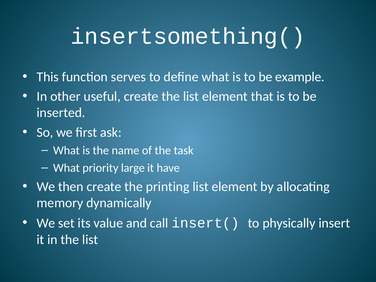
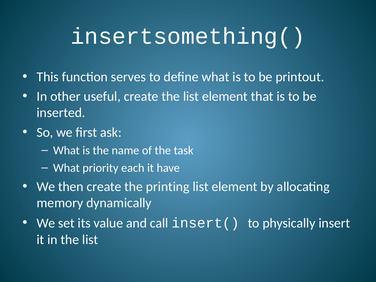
example: example -> printout
large: large -> each
